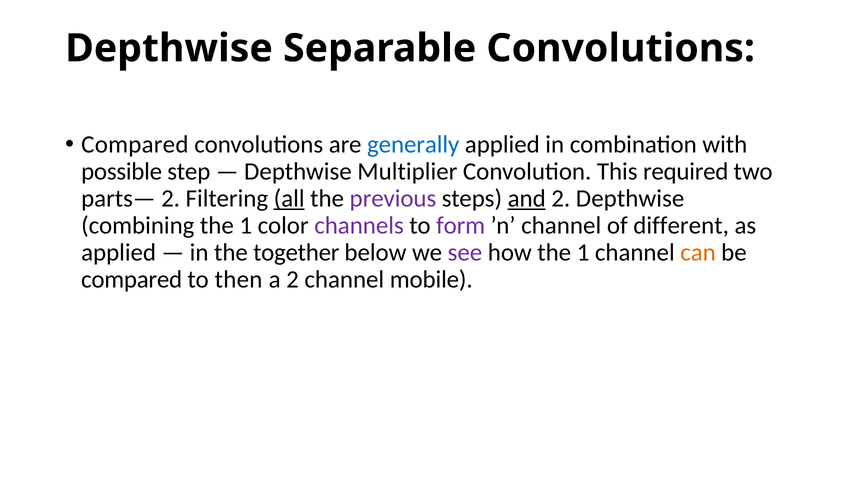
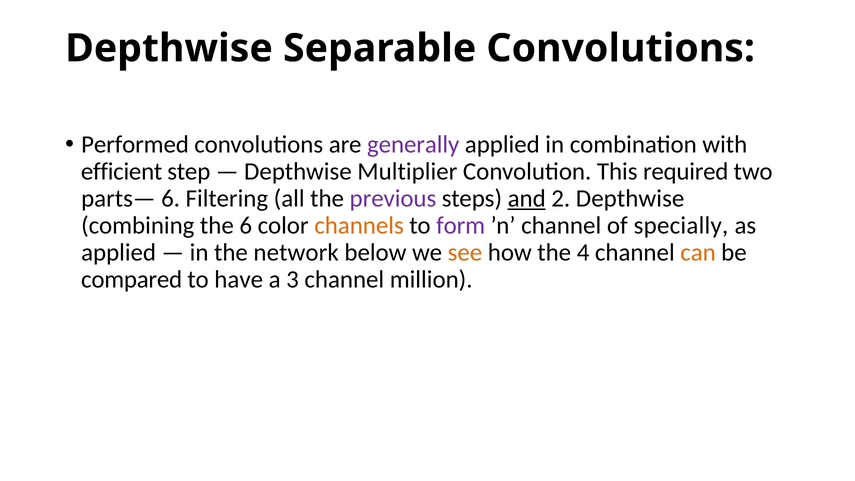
Compared at (135, 145): Compared -> Performed
generally colour: blue -> purple
possible: possible -> efficient
parts— 2: 2 -> 6
all underline: present -> none
combining the 1: 1 -> 6
channels colour: purple -> orange
different: different -> specially
together: together -> network
see colour: purple -> orange
how the 1: 1 -> 4
then: then -> have
a 2: 2 -> 3
mobile: mobile -> million
